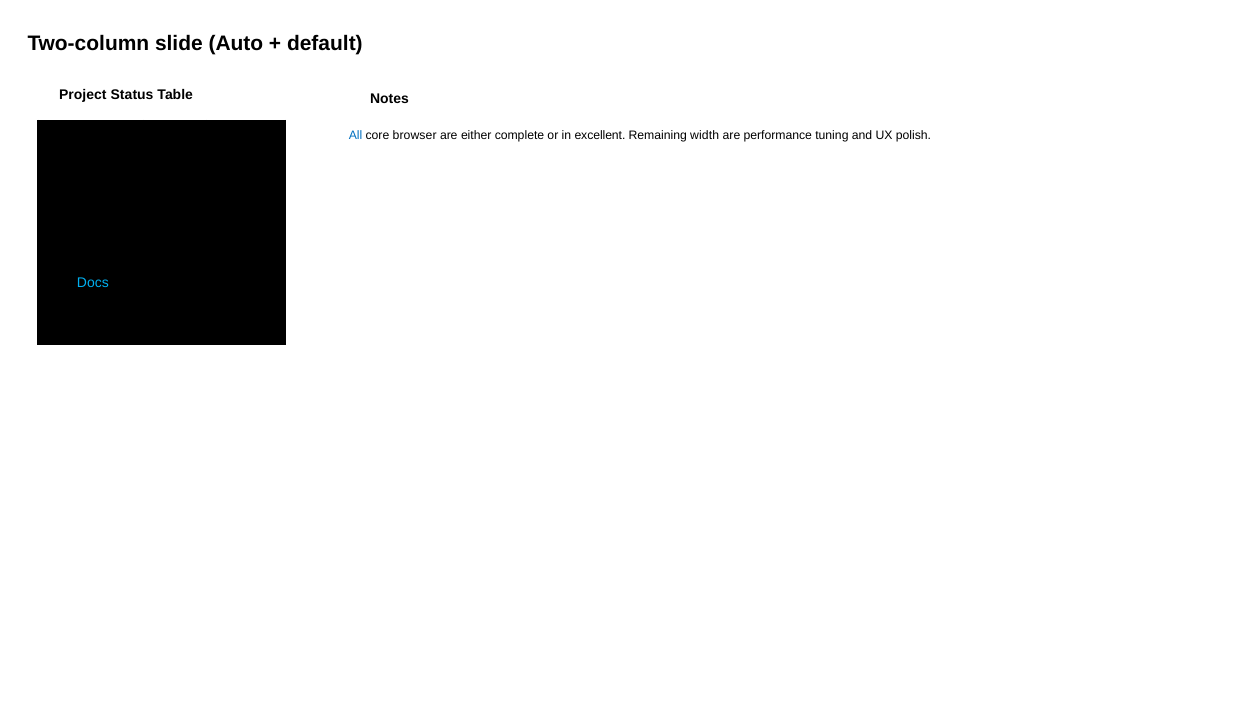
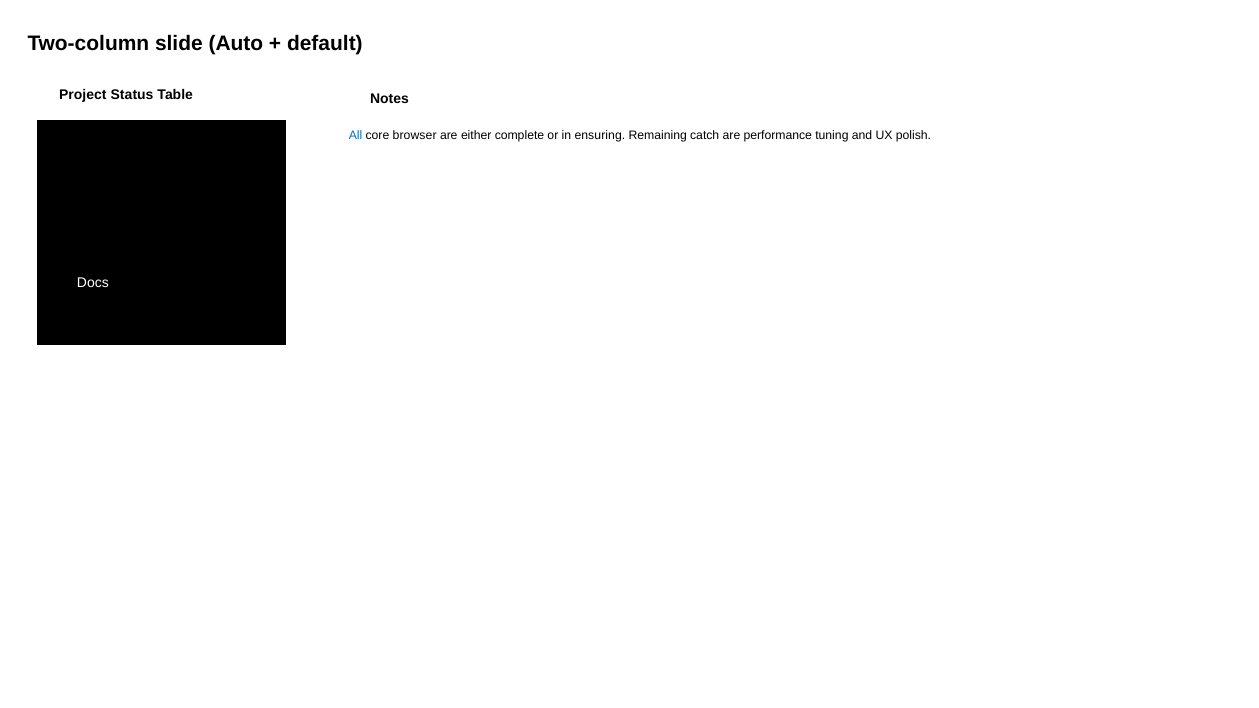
excellent: excellent -> ensuring
width: width -> catch
Docs colour: light blue -> white
